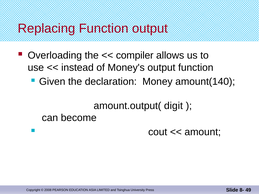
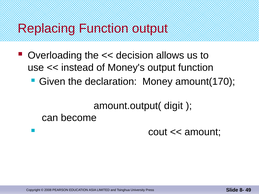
compiler: compiler -> decision
amount(140: amount(140 -> amount(170
